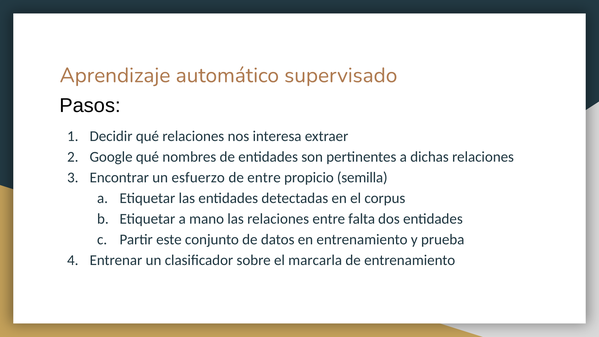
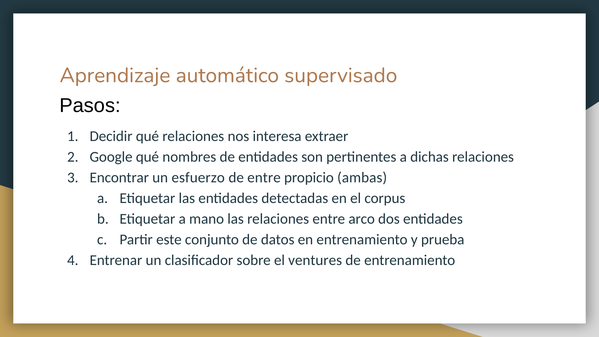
semilla: semilla -> ambas
falta: falta -> arco
marcarla: marcarla -> ventures
